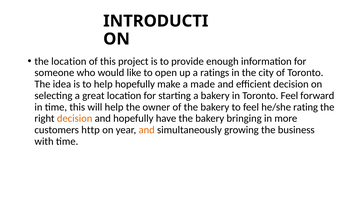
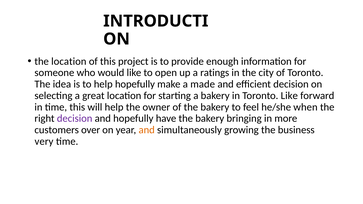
Toronto Feel: Feel -> Like
rating: rating -> when
decision at (75, 119) colour: orange -> purple
http: http -> over
with: with -> very
